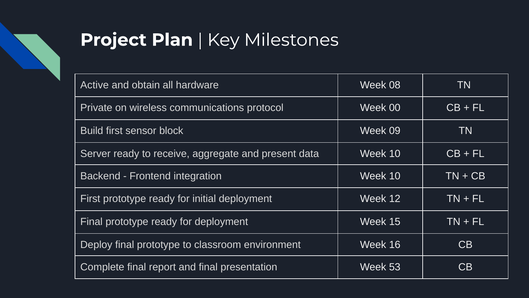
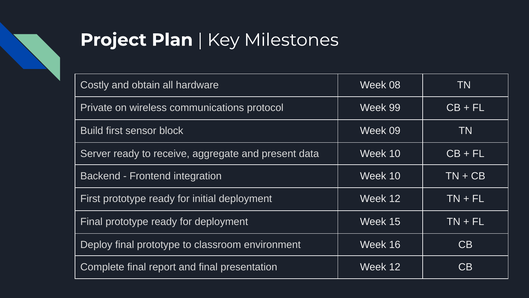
Active: Active -> Costly
00: 00 -> 99
presentation Week 53: 53 -> 12
